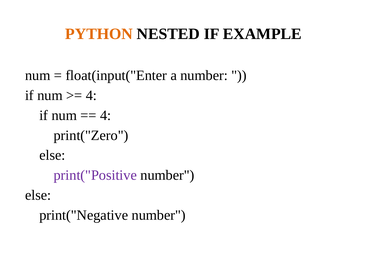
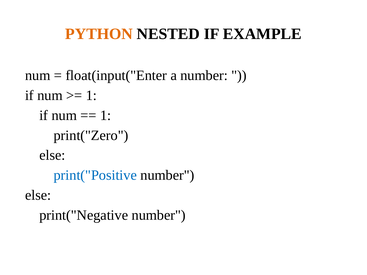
4 at (91, 96): 4 -> 1
4 at (106, 116): 4 -> 1
print("Positive colour: purple -> blue
